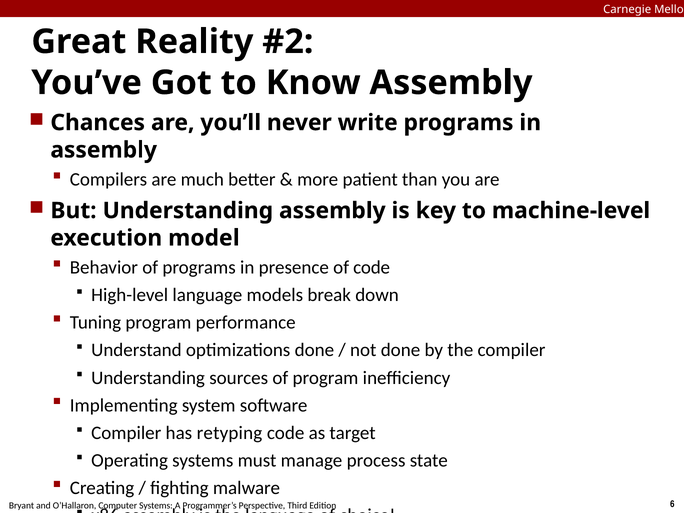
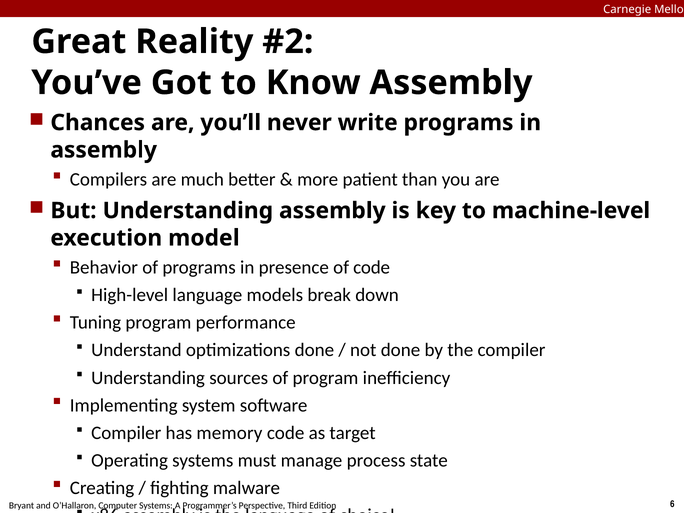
retyping: retyping -> memory
